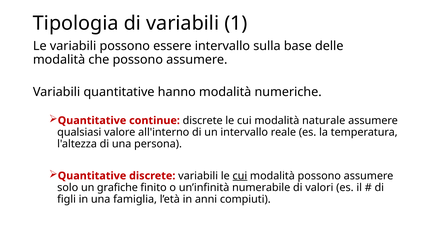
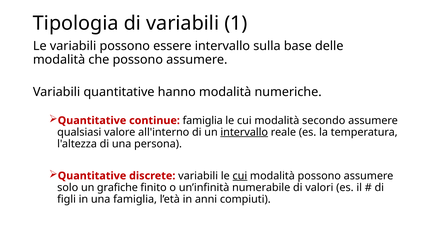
continue discrete: discrete -> famiglia
naturale: naturale -> secondo
intervallo at (244, 132) underline: none -> present
